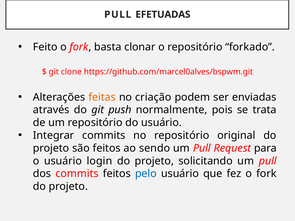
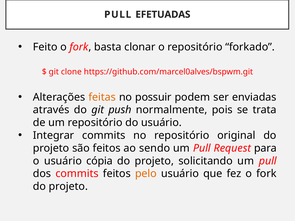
criação: criação -> possuir
login: login -> cópia
pelo colour: blue -> orange
